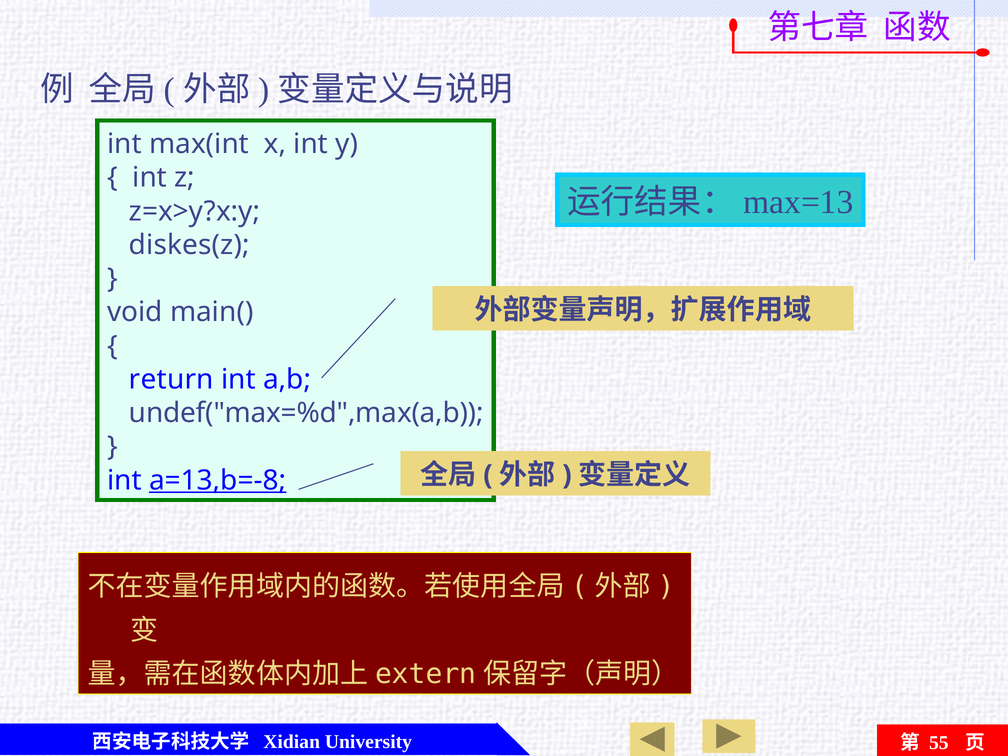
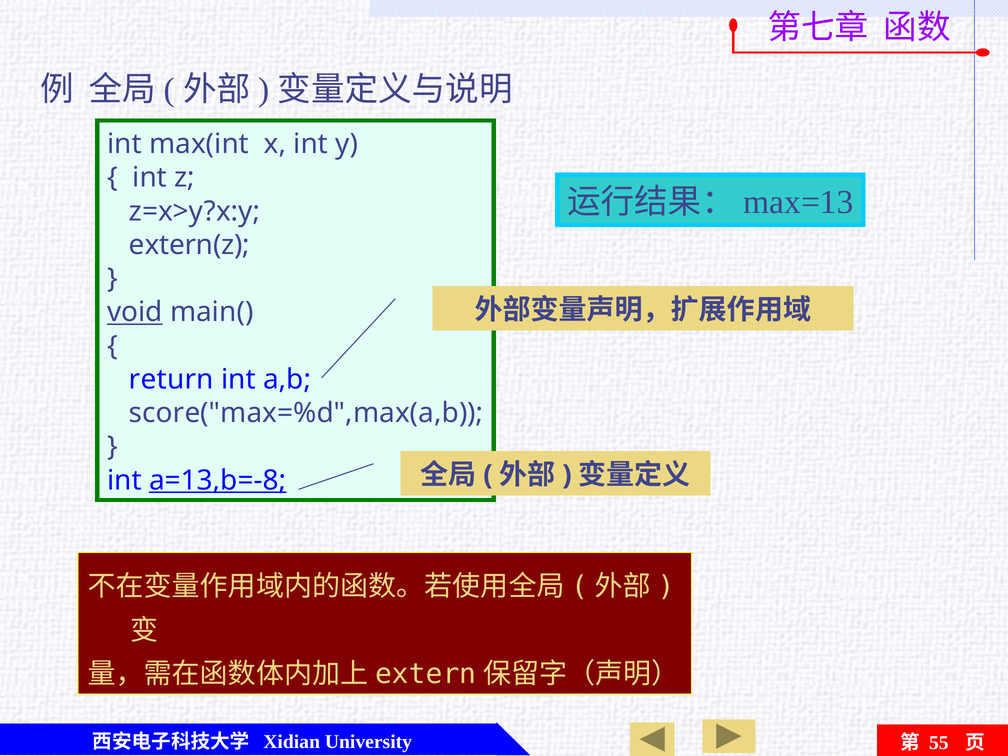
diskes(z: diskes(z -> extern(z
void underline: none -> present
undef("max=%d",max(a,b: undef("max=%d",max(a,b -> score("max=%d",max(a,b
